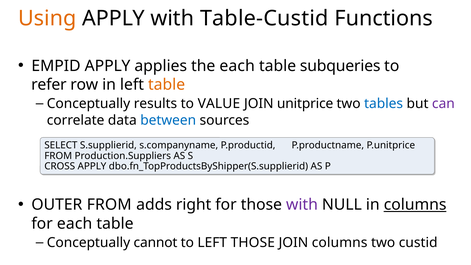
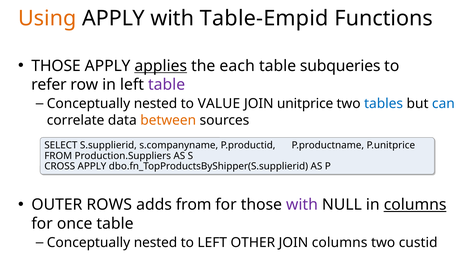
Table-Custid: Table-Custid -> Table-Empid
EMPID at (56, 66): EMPID -> THOSE
applies underline: none -> present
table at (167, 85) colour: orange -> purple
results at (155, 104): results -> nested
can colour: purple -> blue
between colour: blue -> orange
OUTER FROM: FROM -> ROWS
adds right: right -> from
for each: each -> once
cannot at (156, 243): cannot -> nested
LEFT THOSE: THOSE -> OTHER
